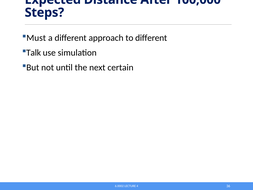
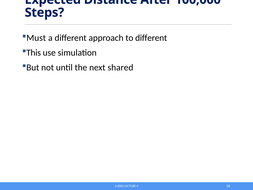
Talk: Talk -> This
certain: certain -> shared
